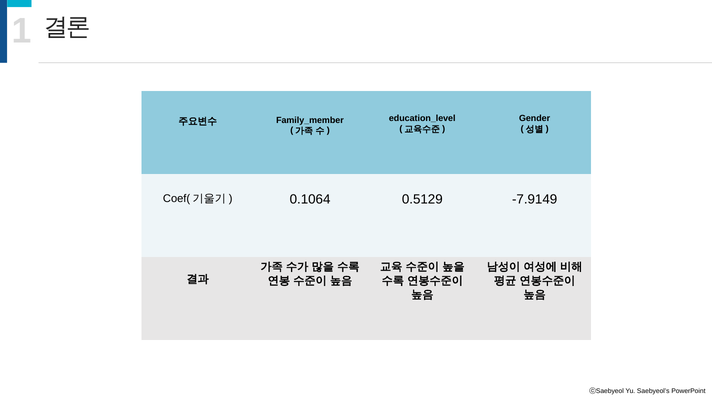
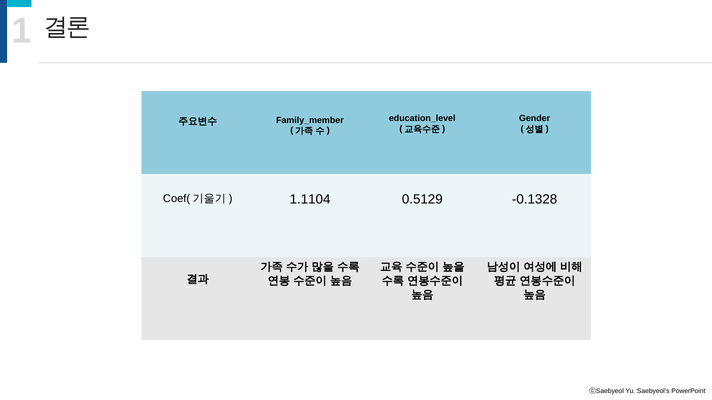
0.1064: 0.1064 -> 1.1104
-7.9149: -7.9149 -> -0.1328
